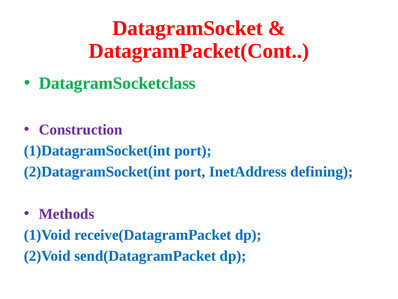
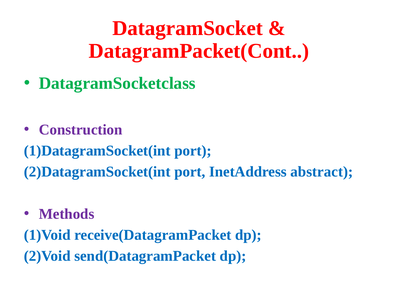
defining: defining -> abstract
